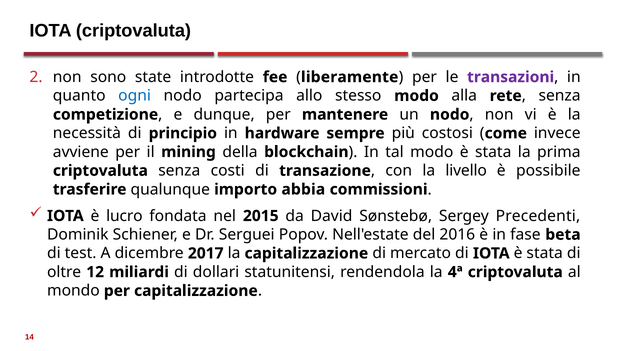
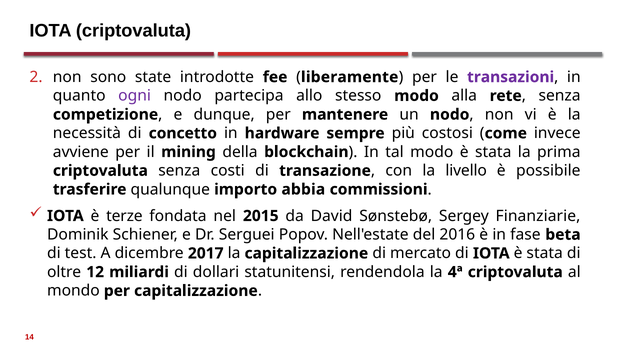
ogni colour: blue -> purple
principio: principio -> concetto
lucro: lucro -> terze
Precedenti: Precedenti -> Finanziarie
